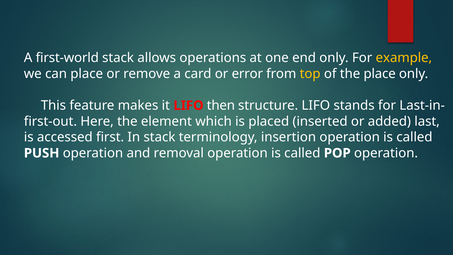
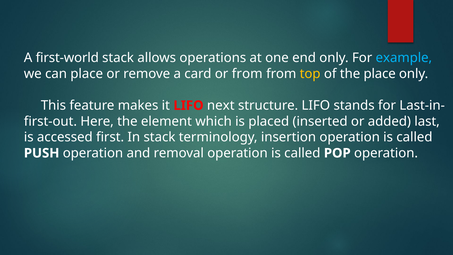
example colour: yellow -> light blue
or error: error -> from
then: then -> next
